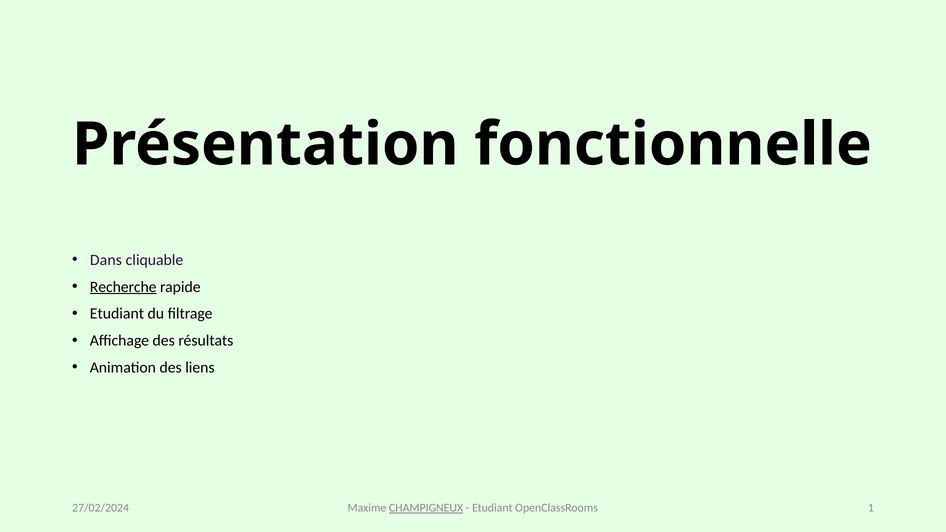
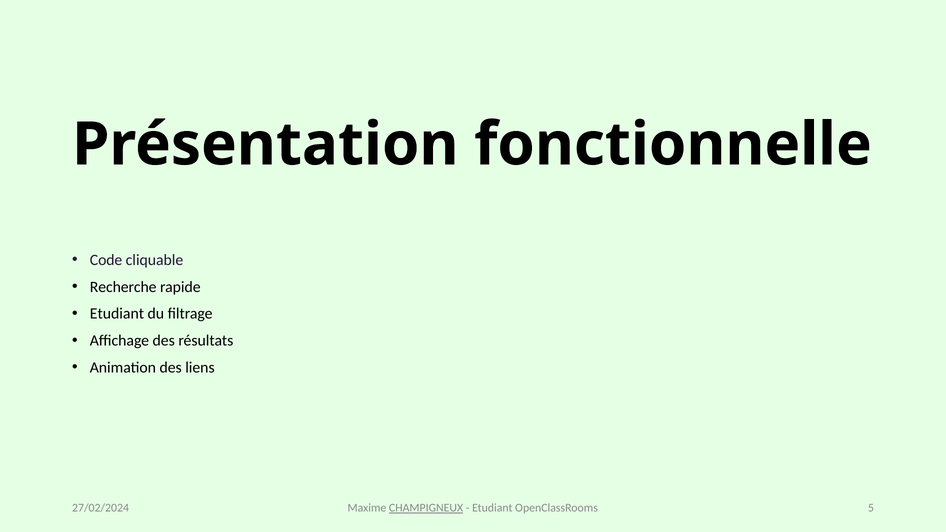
Dans: Dans -> Code
Recherche underline: present -> none
1: 1 -> 5
